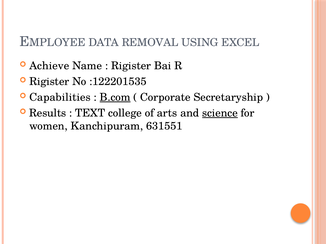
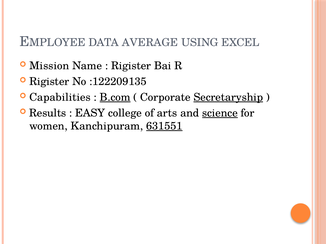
REMOVAL: REMOVAL -> AVERAGE
Achieve: Achieve -> Mission
:122201535: :122201535 -> :122209135
Secretaryship underline: none -> present
TEXT: TEXT -> EASY
631551 underline: none -> present
